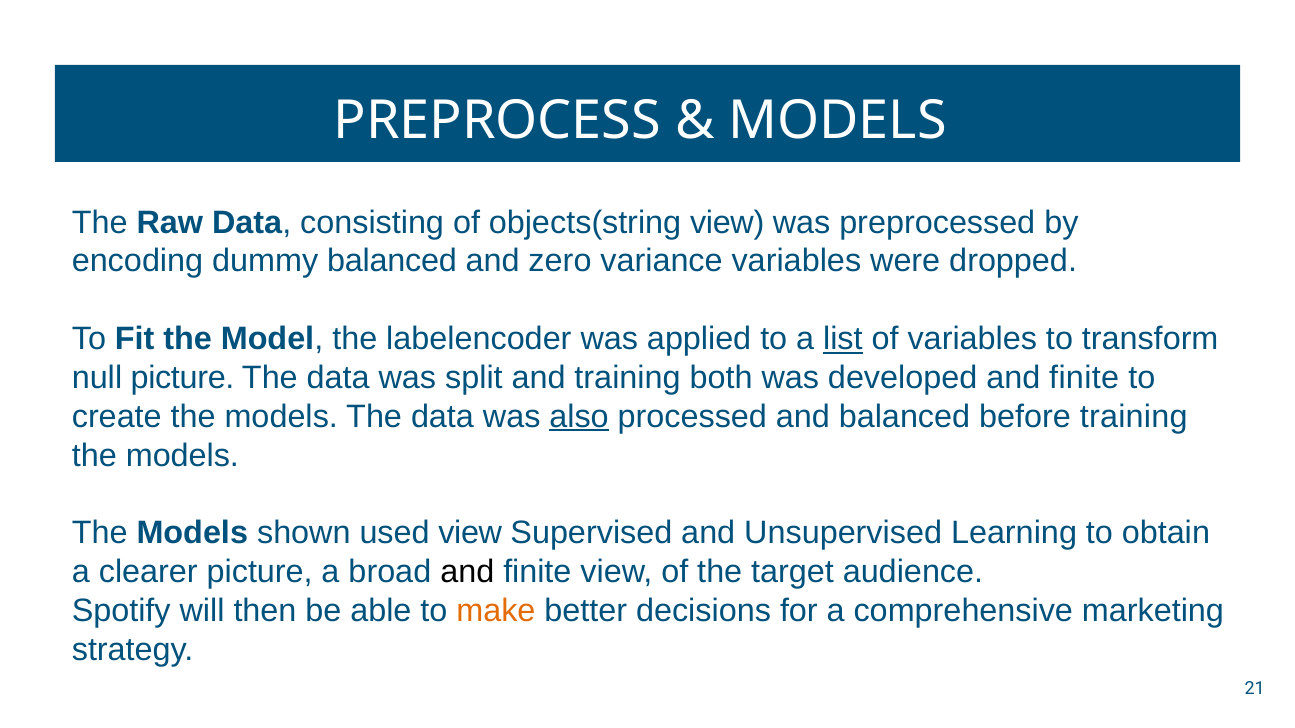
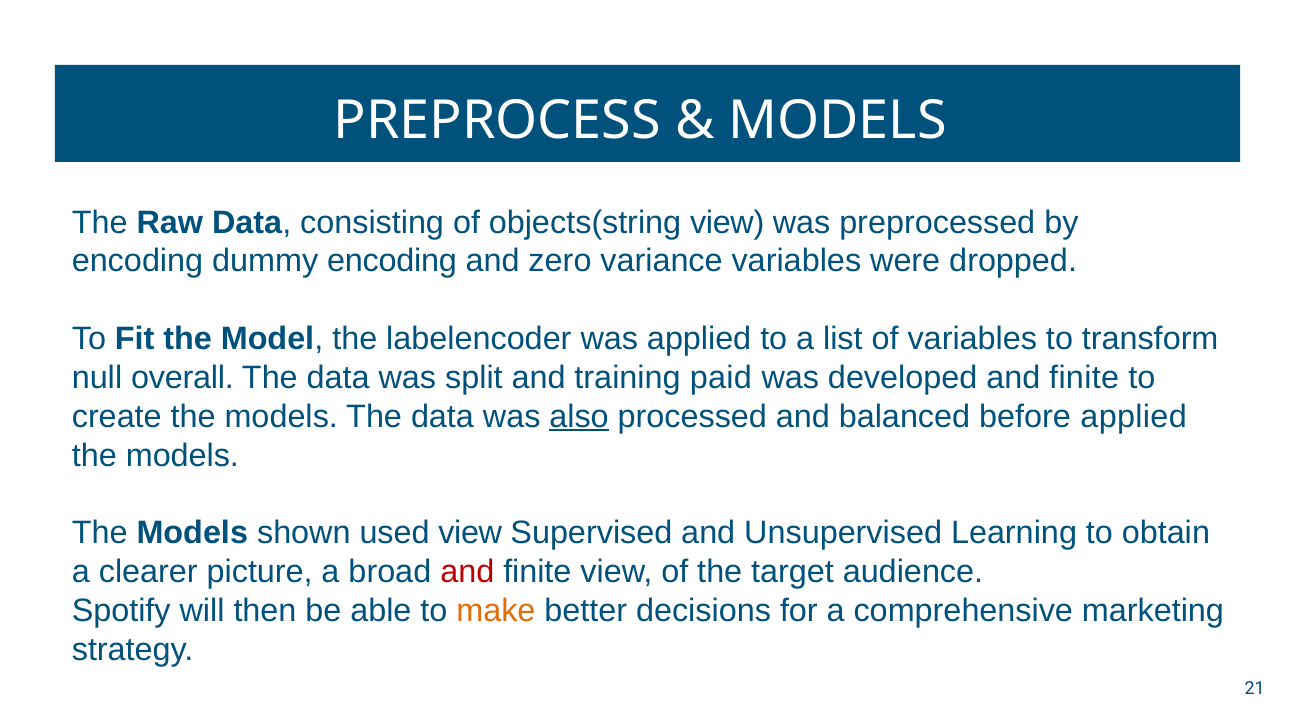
dummy balanced: balanced -> encoding
list underline: present -> none
null picture: picture -> overall
both: both -> paid
before training: training -> applied
and at (467, 572) colour: black -> red
